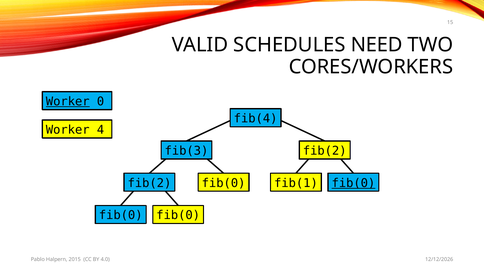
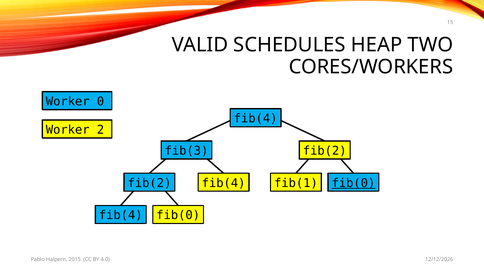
NEED: NEED -> HEAP
Worker at (68, 102) underline: present -> none
4: 4 -> 2
fib(0 at (224, 183): fib(0 -> fib(4
fib(0 at (121, 216): fib(0 -> fib(4
